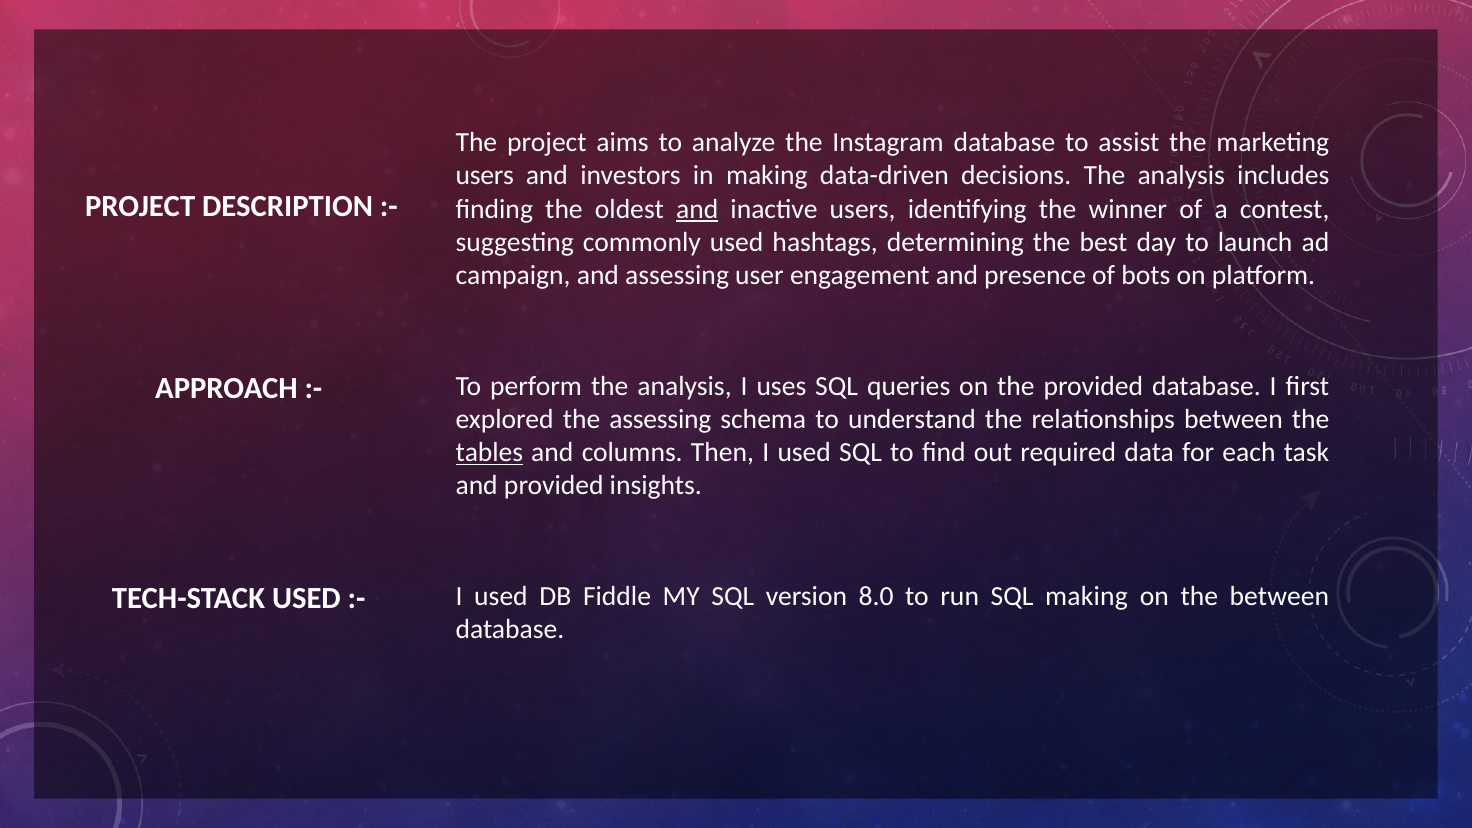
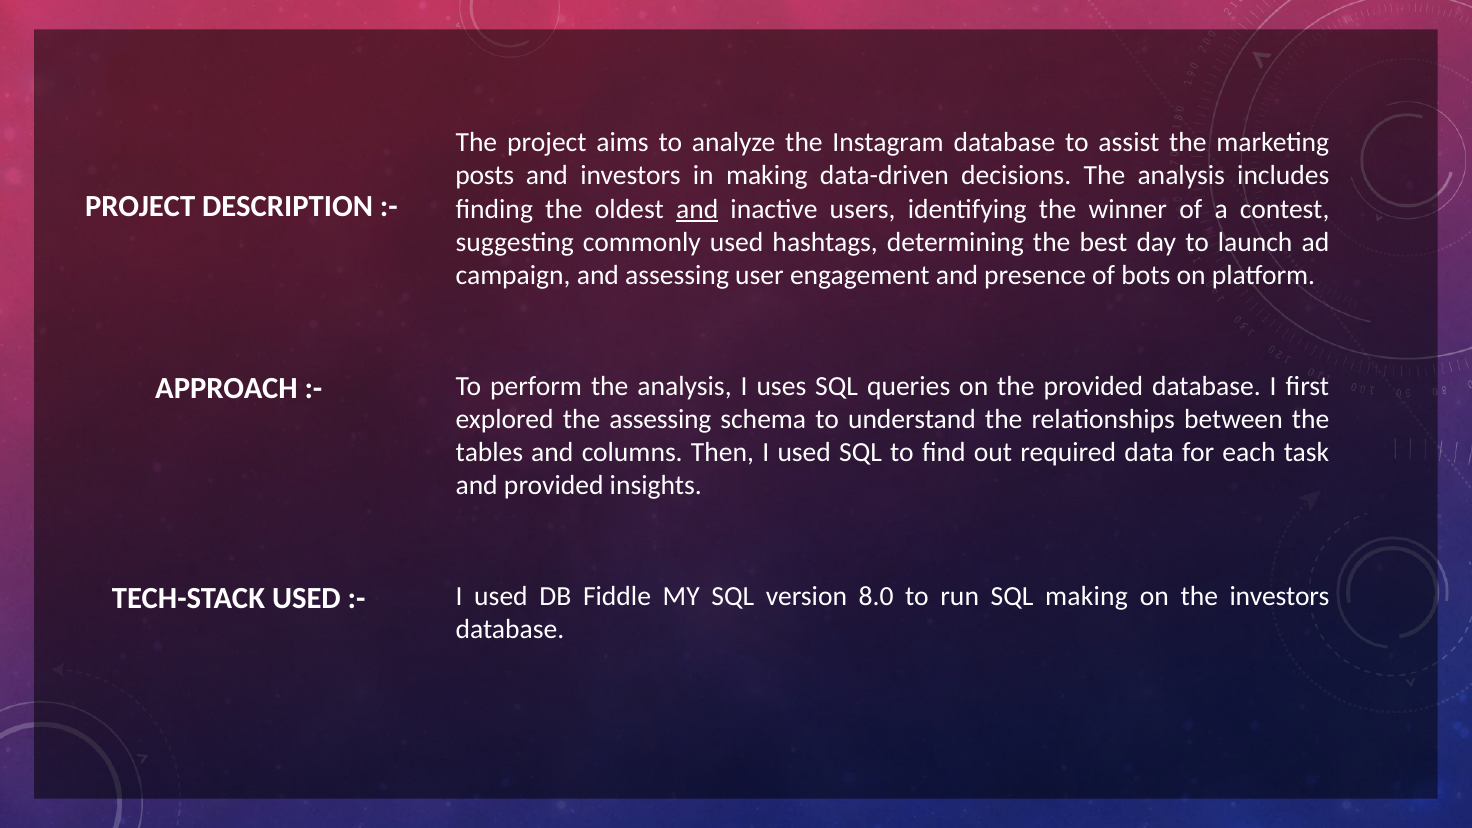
users at (485, 176): users -> posts
tables underline: present -> none
the between: between -> investors
